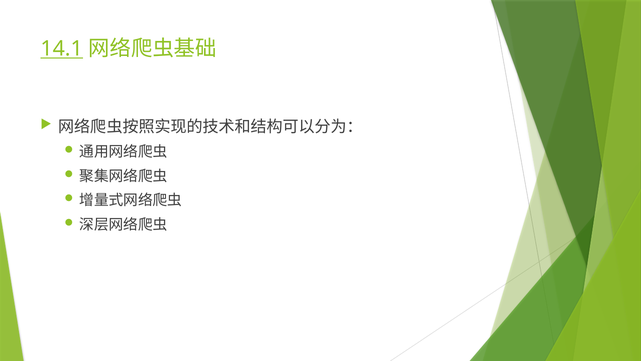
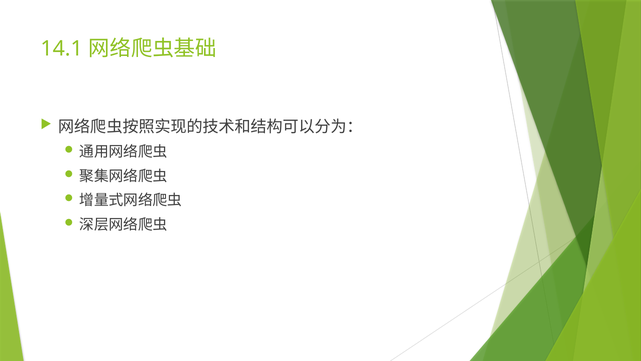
14.1 underline: present -> none
